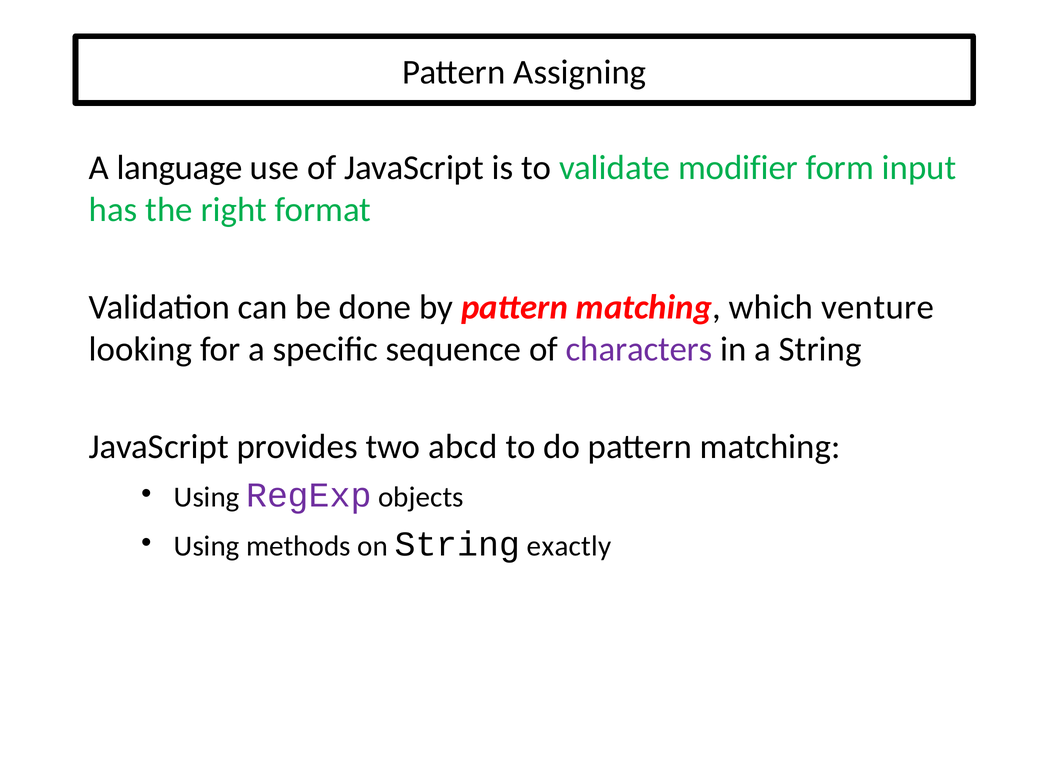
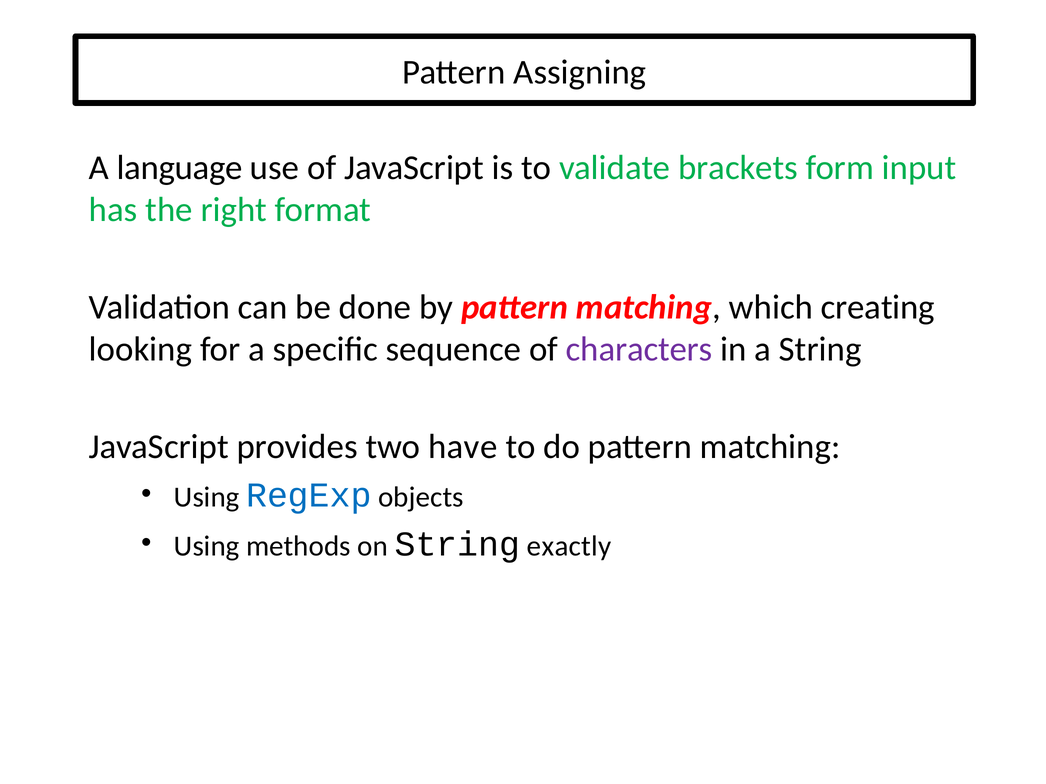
modifier: modifier -> brackets
venture: venture -> creating
abcd: abcd -> have
RegExp colour: purple -> blue
